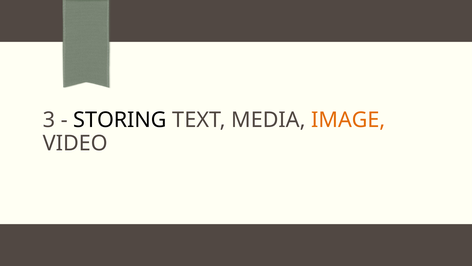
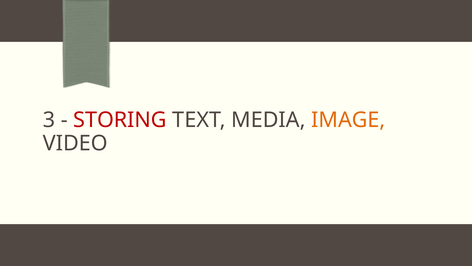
STORING colour: black -> red
